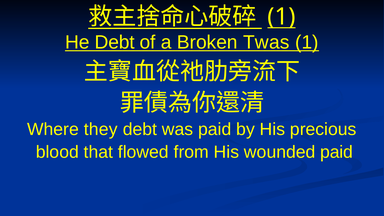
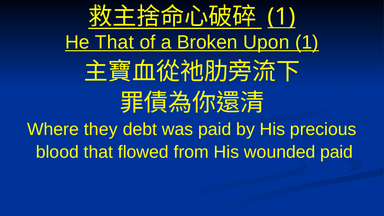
He Debt: Debt -> That
Twas: Twas -> Upon
